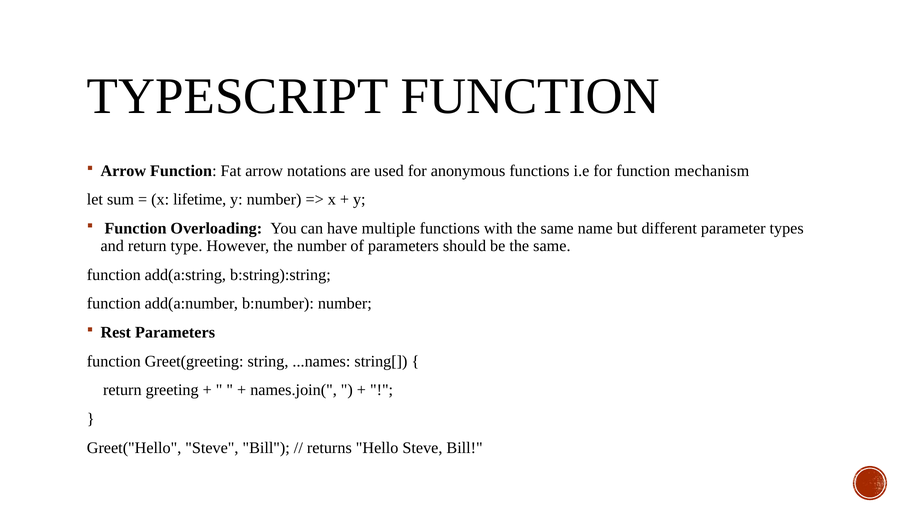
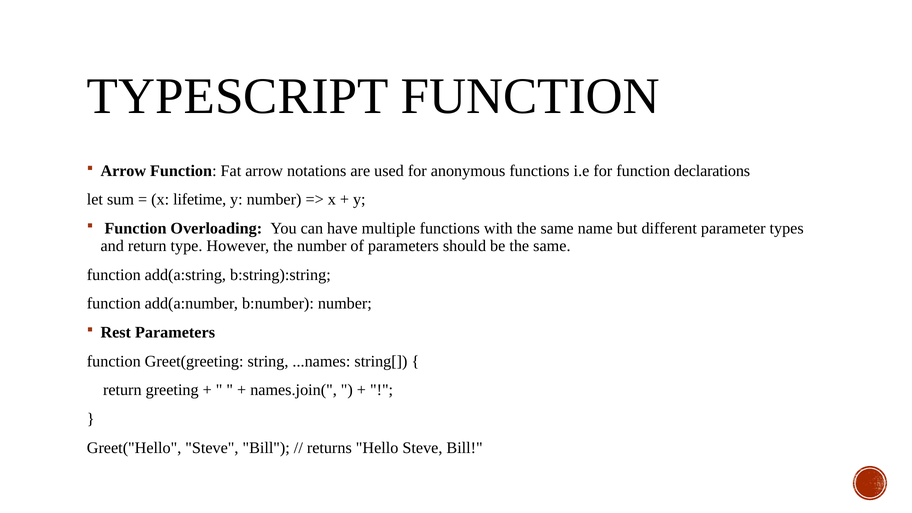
mechanism: mechanism -> declarations
